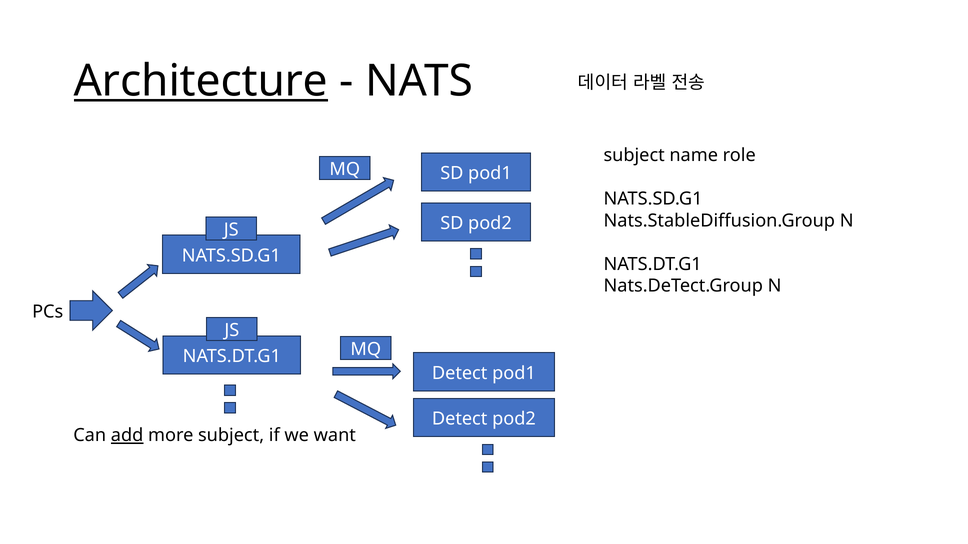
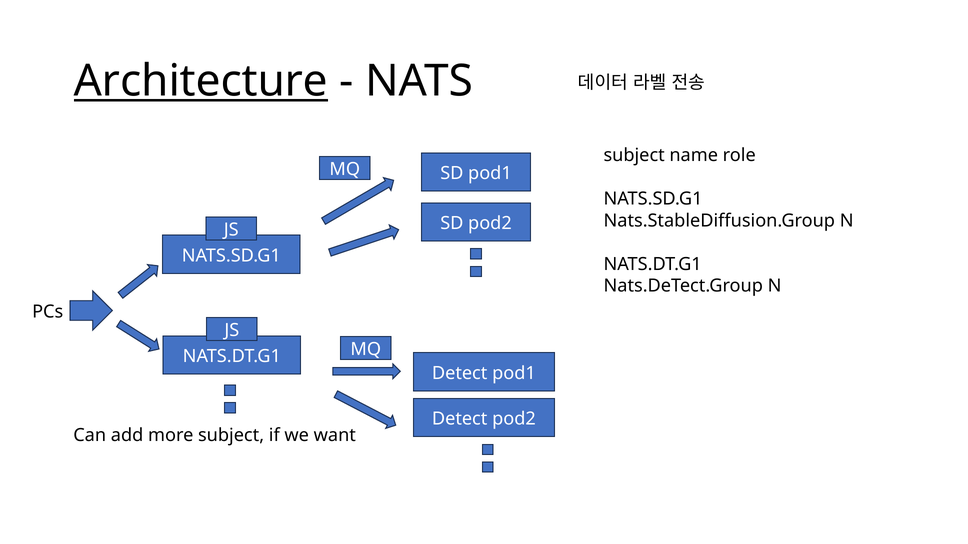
add underline: present -> none
